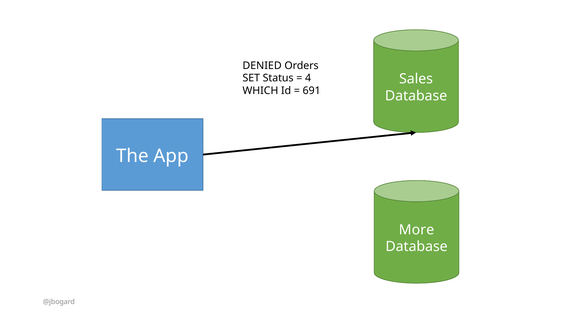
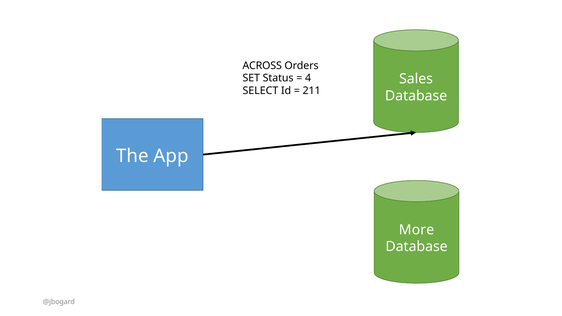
DENIED: DENIED -> ACROSS
WHICH: WHICH -> SELECT
691: 691 -> 211
